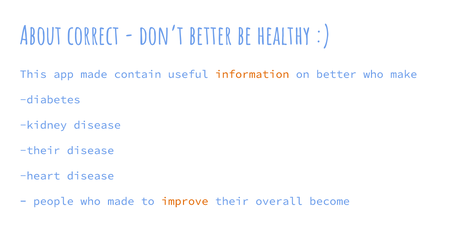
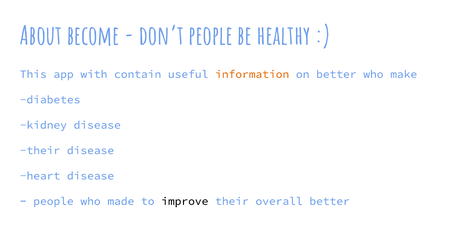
correct: correct -> become
don’t better: better -> people
app made: made -> with
improve colour: orange -> black
overall become: become -> better
